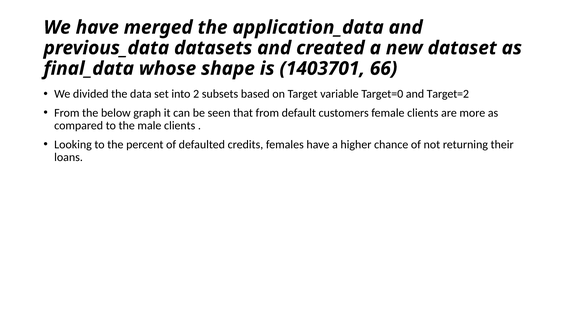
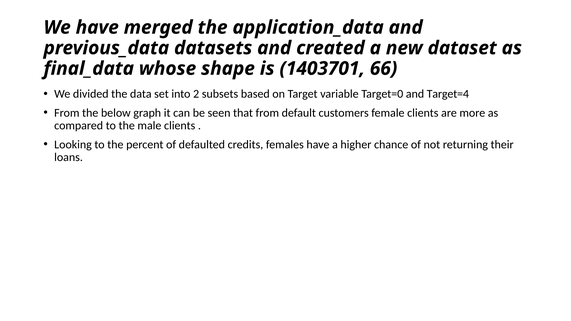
Target=2: Target=2 -> Target=4
